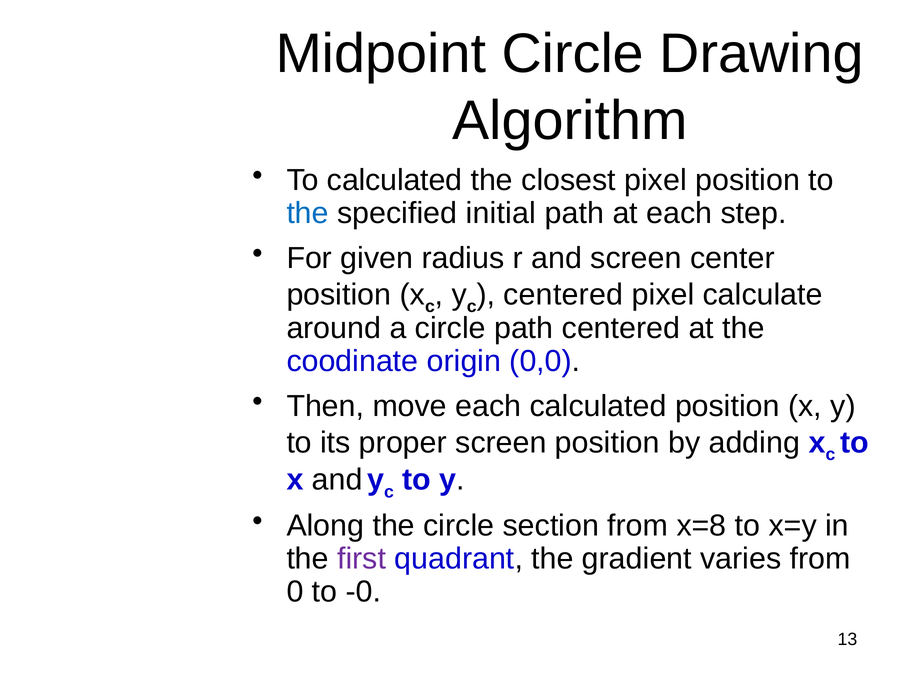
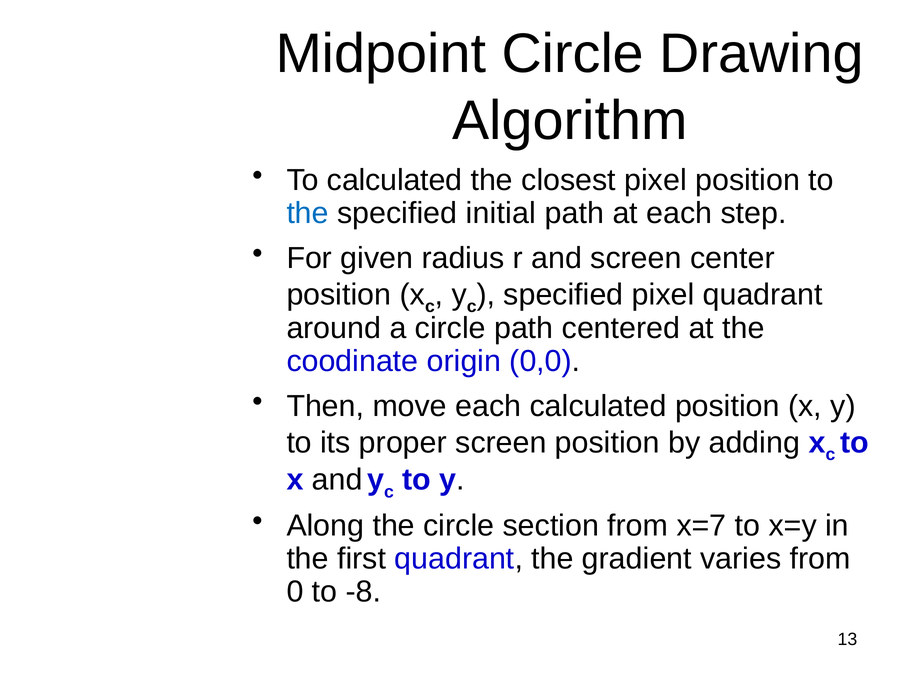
centered at (563, 295): centered -> specified
pixel calculate: calculate -> quadrant
x=8: x=8 -> x=7
first colour: purple -> black
-0: -0 -> -8
